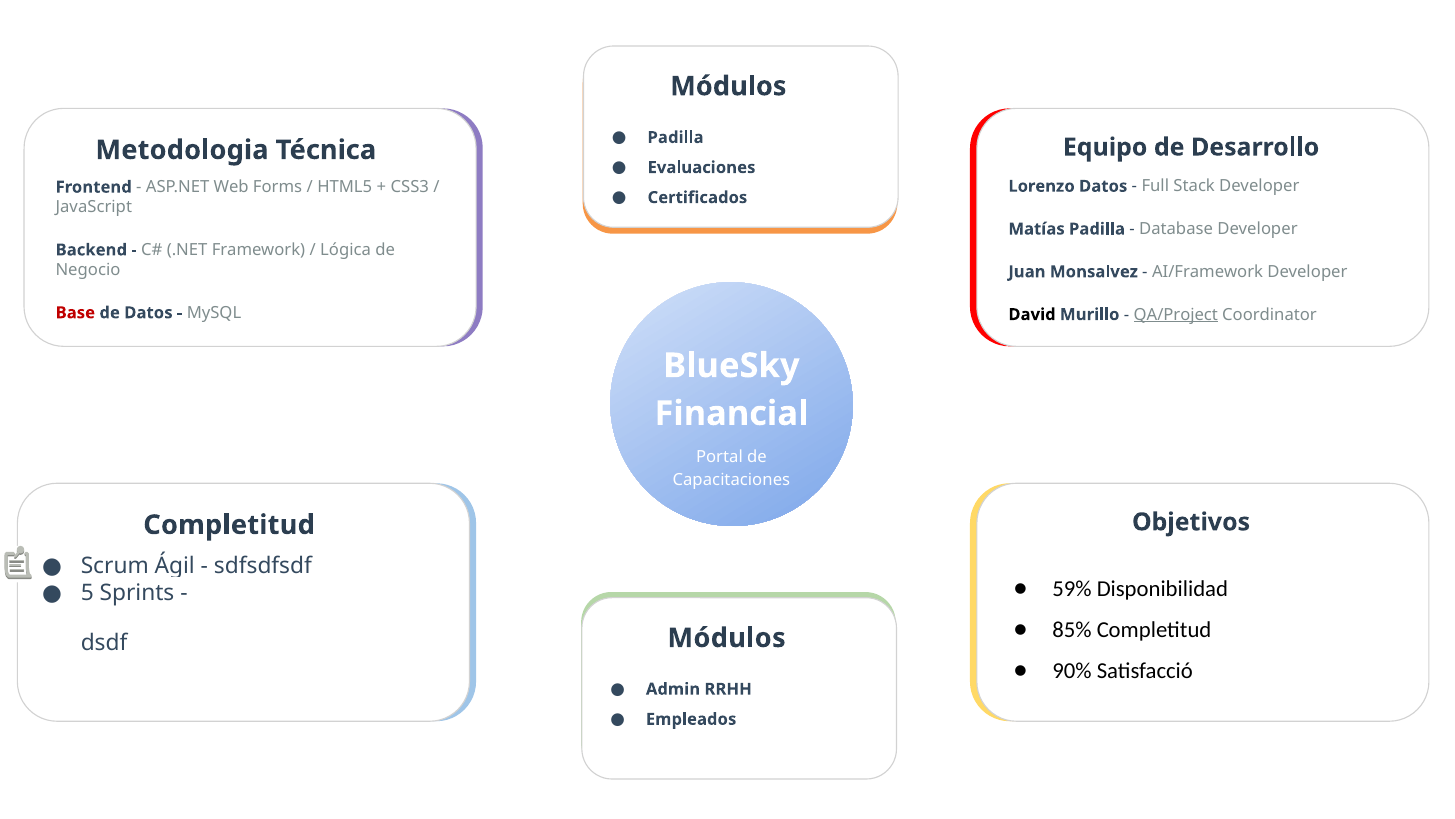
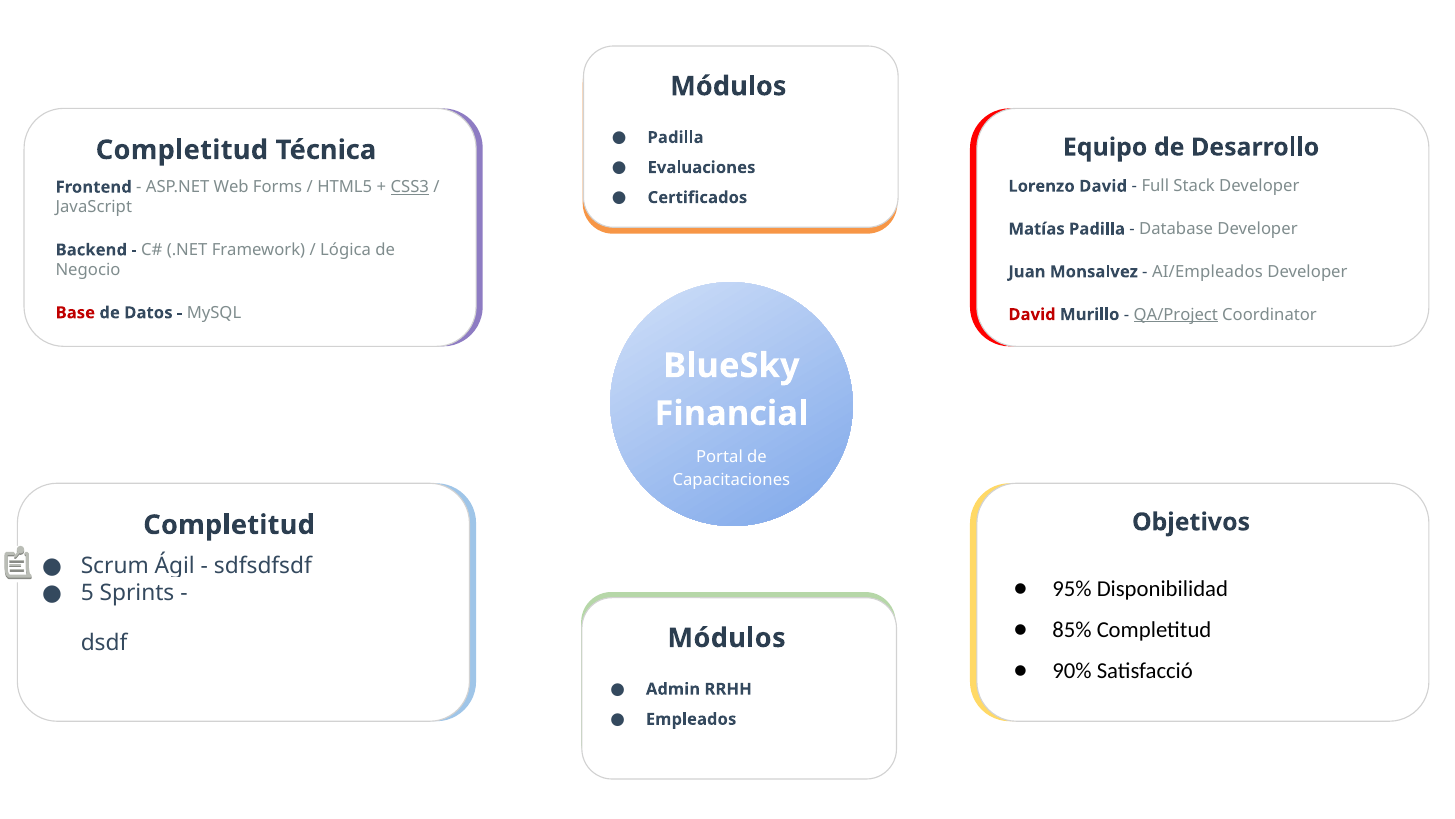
Metodologia at (182, 150): Metodologia -> Completitud
Lorenzo Datos: Datos -> David
CSS3 underline: none -> present
AI/Framework: AI/Framework -> AI/Empleados
David at (1032, 314) colour: black -> red
59%: 59% -> 95%
